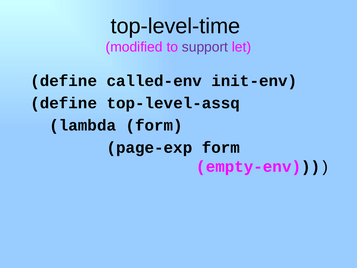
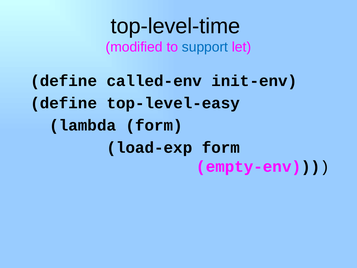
support colour: purple -> blue
top-level-assq: top-level-assq -> top-level-easy
page-exp: page-exp -> load-exp
